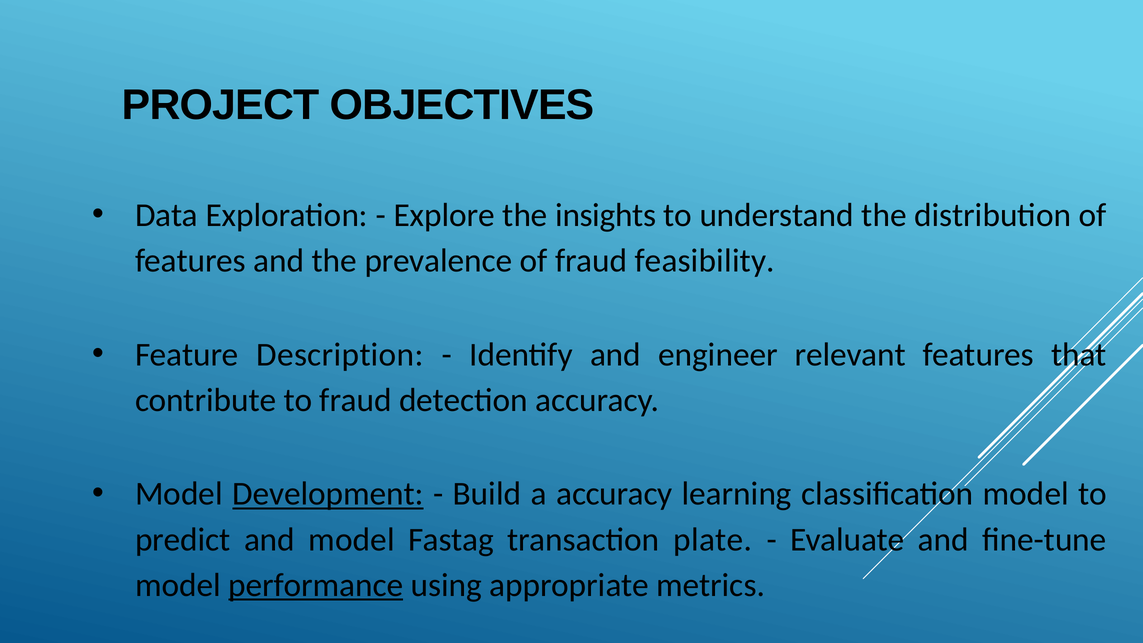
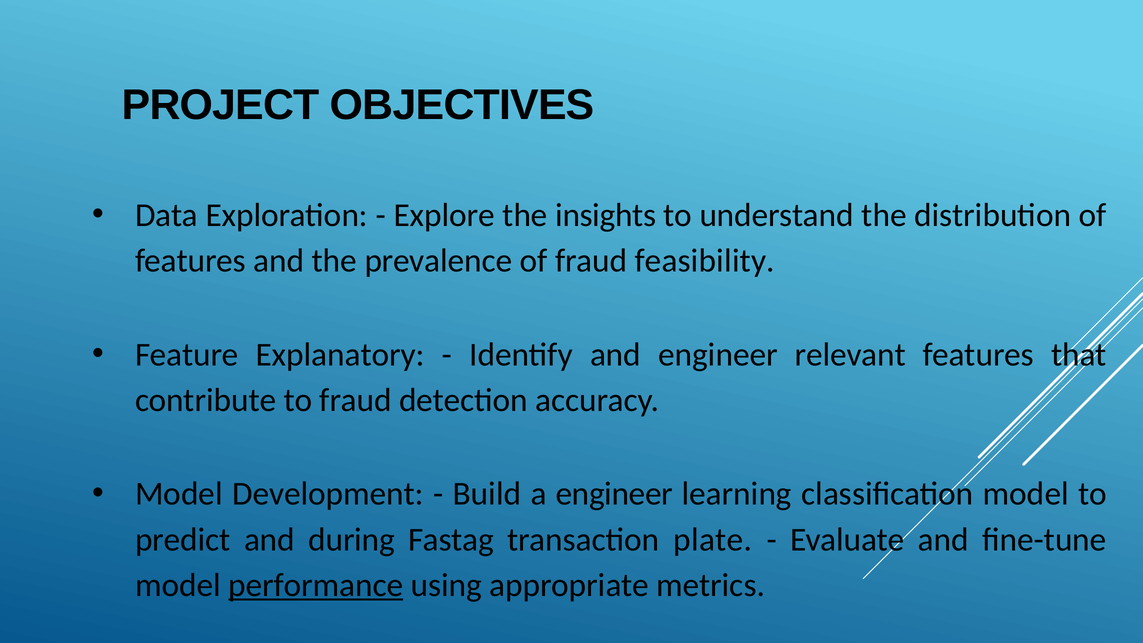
Description: Description -> Explanatory
Development underline: present -> none
a accuracy: accuracy -> engineer
and model: model -> during
